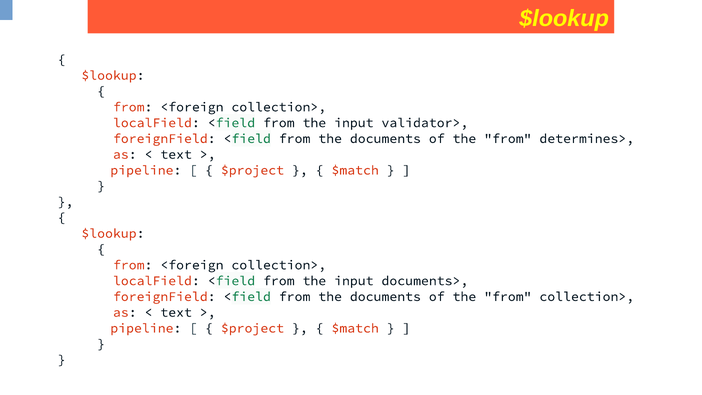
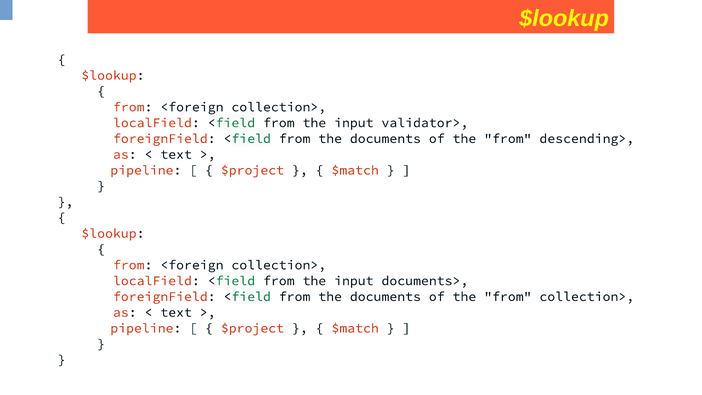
determines>: determines> -> descending>
